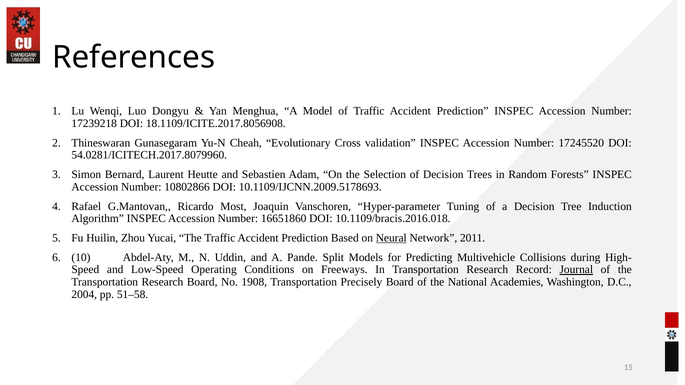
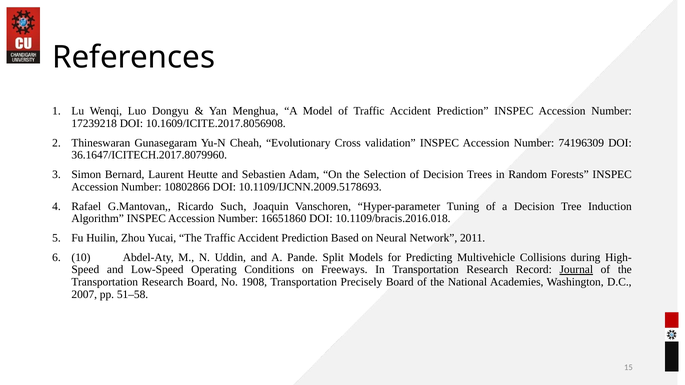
18.1109/ICITE.2017.8056908: 18.1109/ICITE.2017.8056908 -> 10.1609/ICITE.2017.8056908
17245520: 17245520 -> 74196309
54.0281/ICITECH.2017.8079960: 54.0281/ICITECH.2017.8079960 -> 36.1647/ICITECH.2017.8079960
Most: Most -> Such
Neural underline: present -> none
2004: 2004 -> 2007
